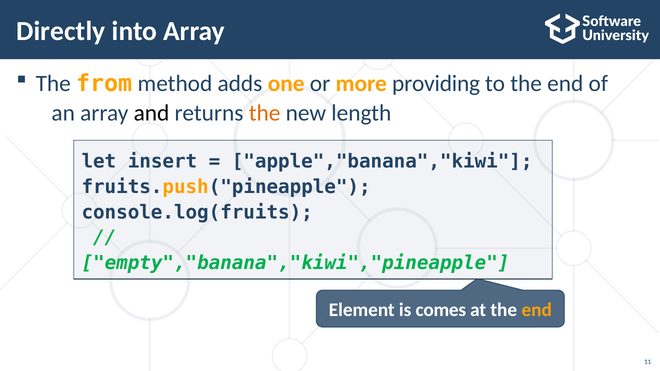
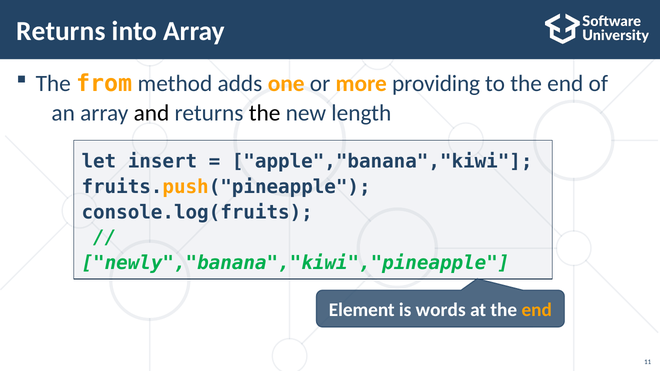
Directly at (61, 31): Directly -> Returns
the at (265, 113) colour: orange -> black
empty","banana","kiwi","pineapple: empty","banana","kiwi","pineapple -> newly","banana","kiwi","pineapple
comes: comes -> words
